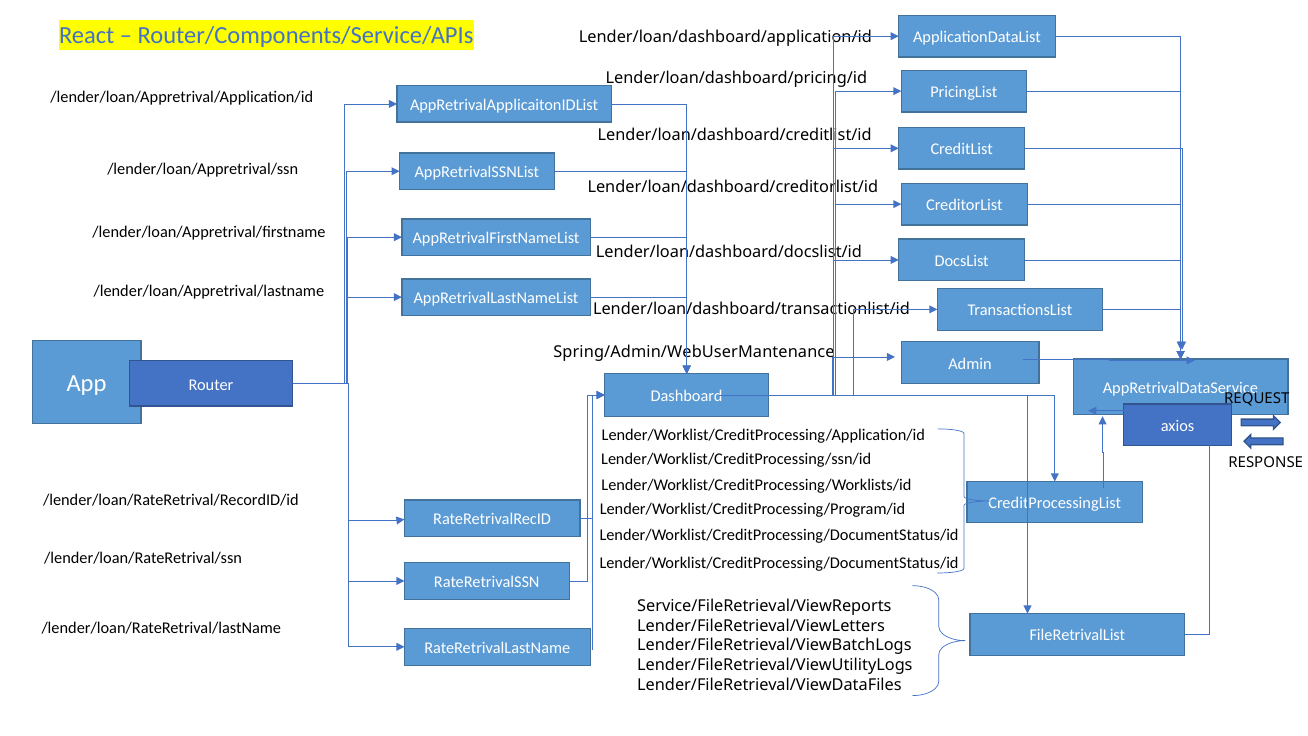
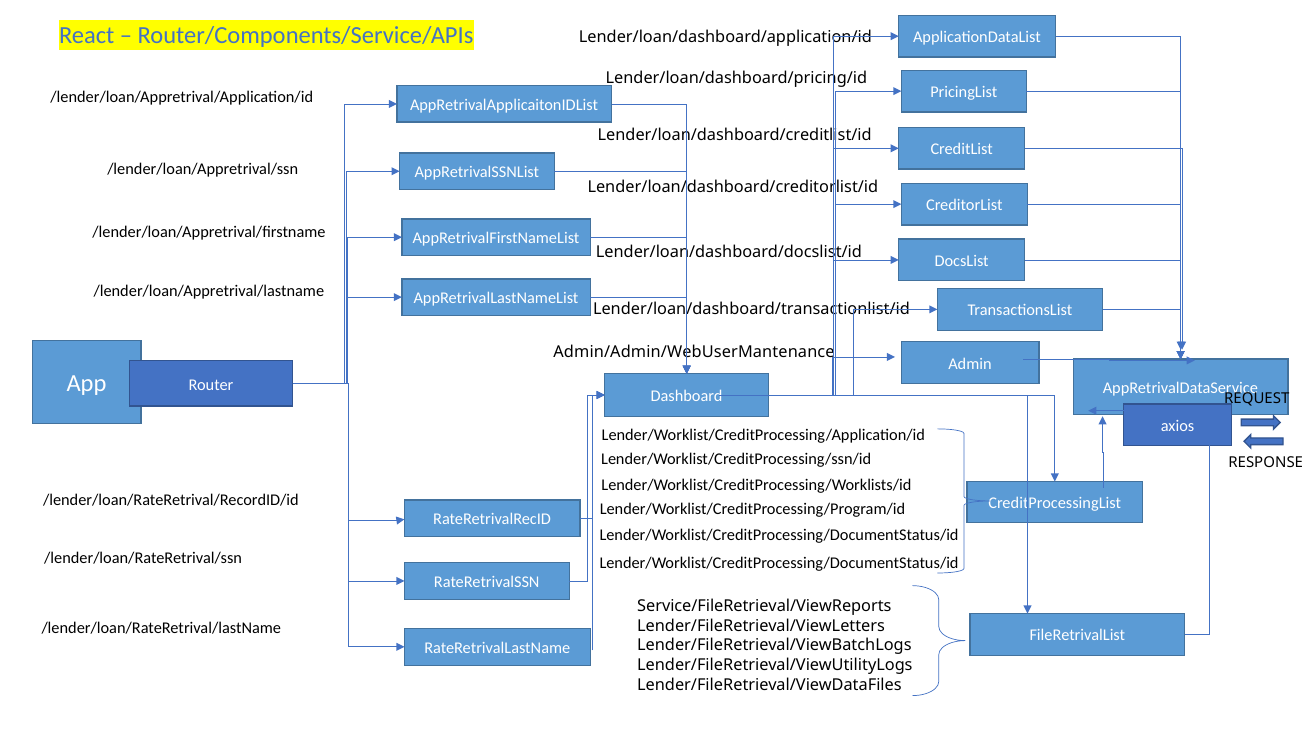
Spring/Admin/WebUserMantenance: Spring/Admin/WebUserMantenance -> Admin/Admin/WebUserMantenance
